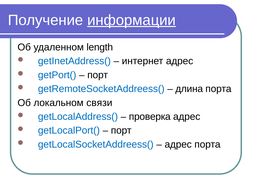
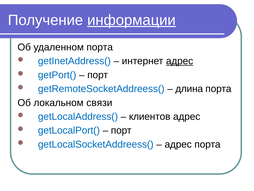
удаленном length: length -> порта
адрес at (180, 61) underline: none -> present
проверка: проверка -> клиентов
